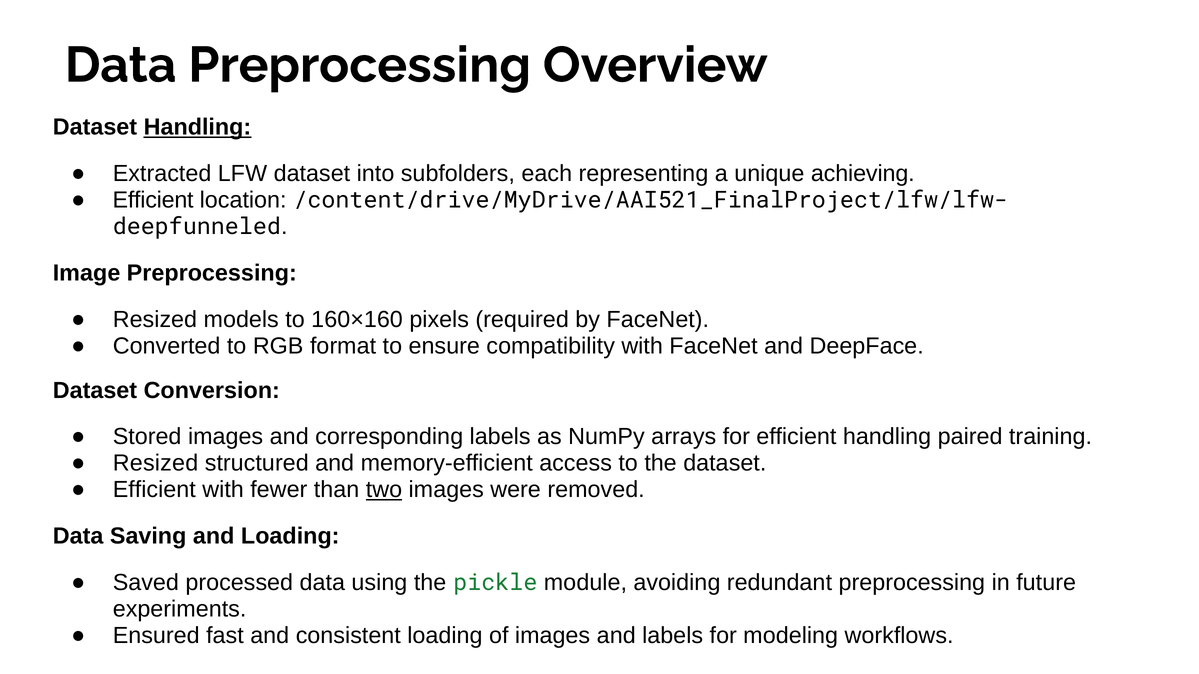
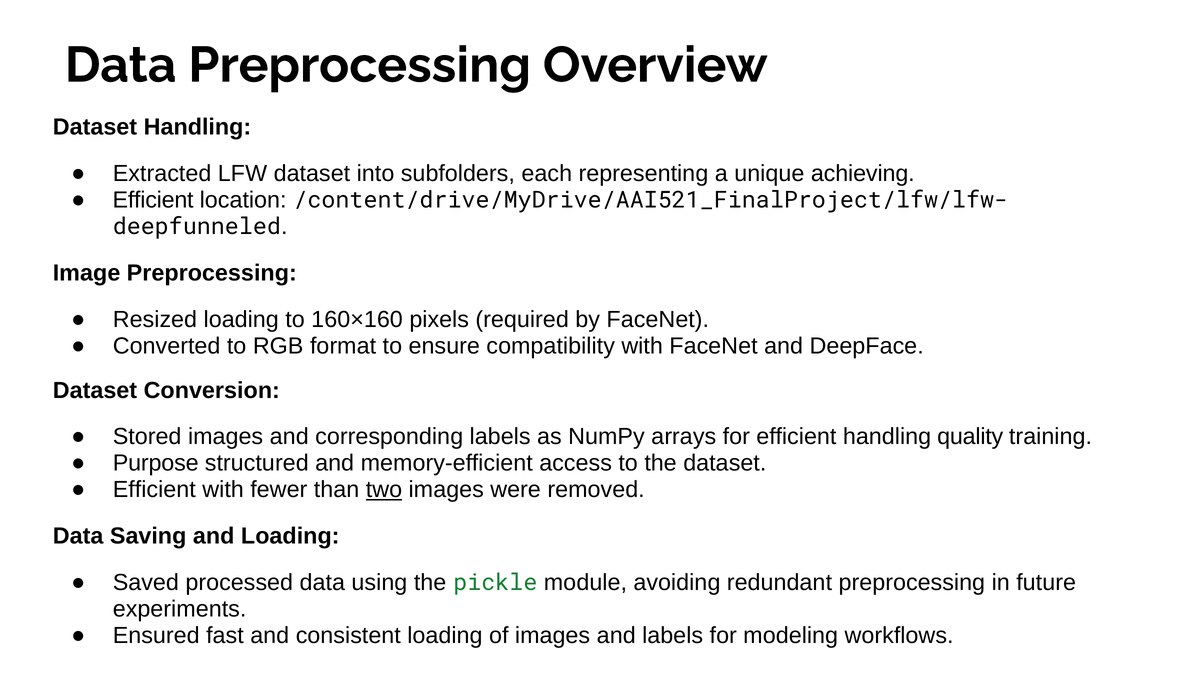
Handling at (197, 127) underline: present -> none
Resized models: models -> loading
paired: paired -> quality
Resized at (156, 463): Resized -> Purpose
